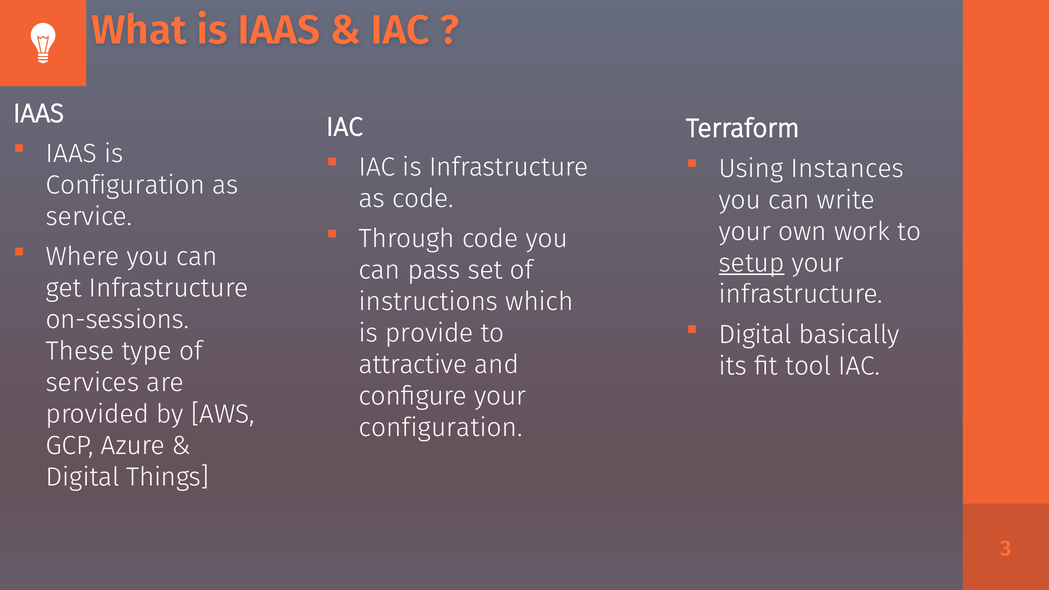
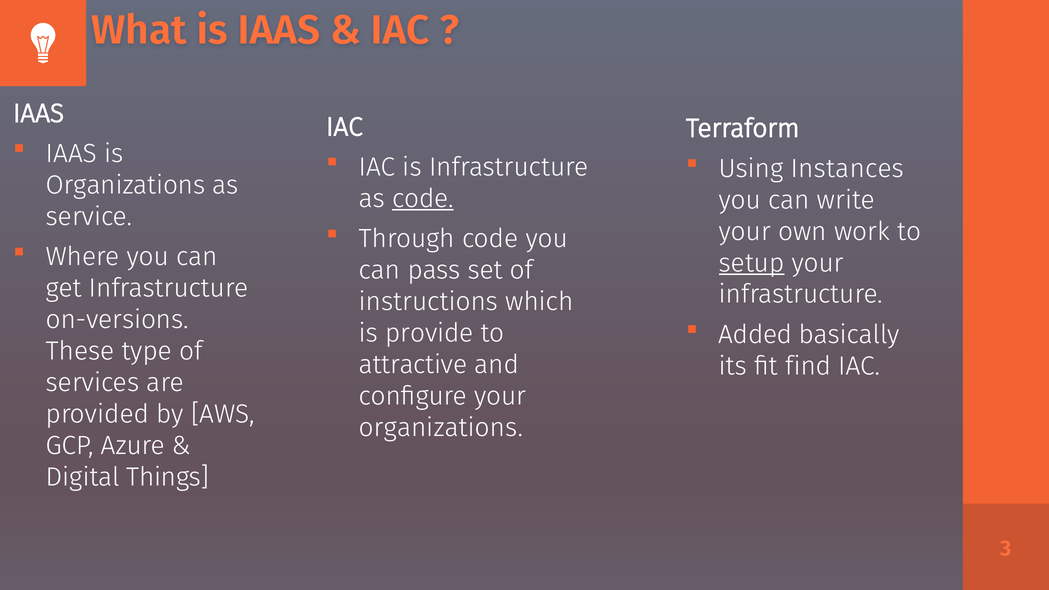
Configuration at (125, 185): Configuration -> Organizations
code at (423, 199) underline: none -> present
on-sessions: on-sessions -> on-versions
Digital at (755, 335): Digital -> Added
tool: tool -> find
configuration at (441, 428): configuration -> organizations
